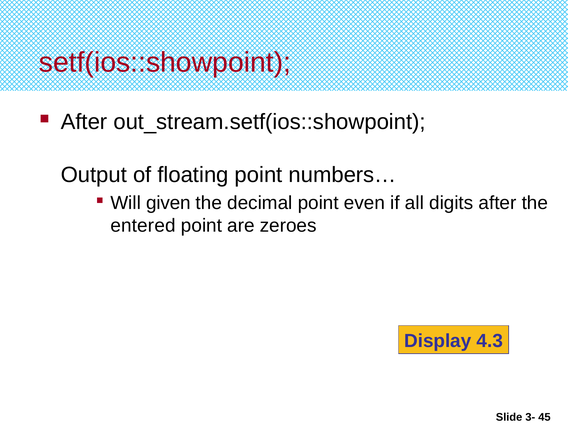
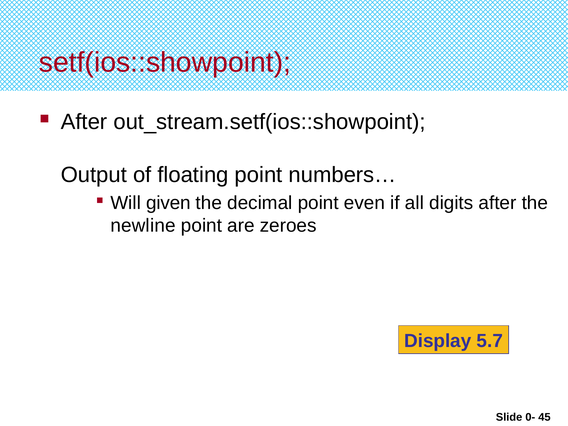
entered: entered -> newline
4.3: 4.3 -> 5.7
3-: 3- -> 0-
